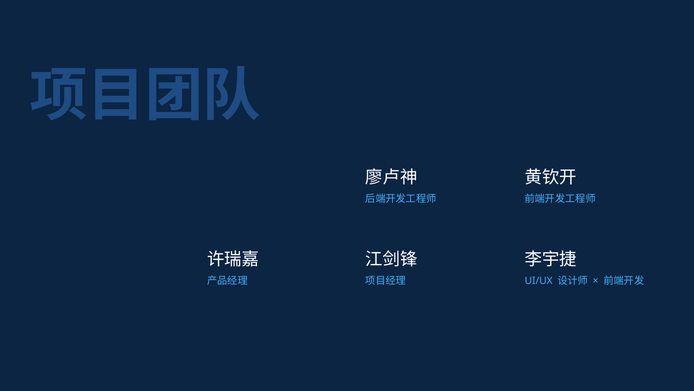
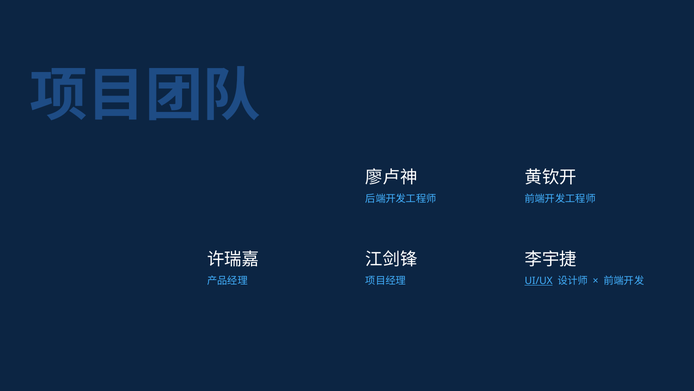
UI/UX underline: none -> present
